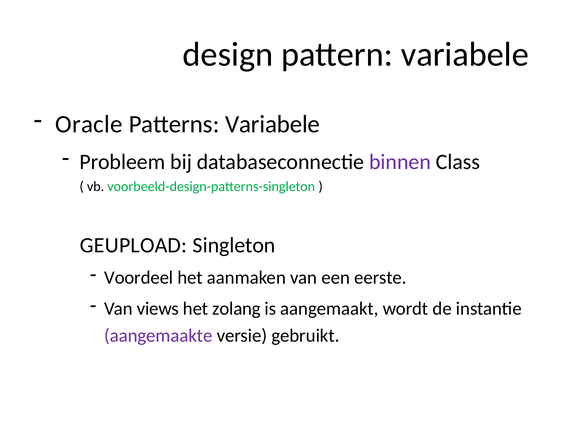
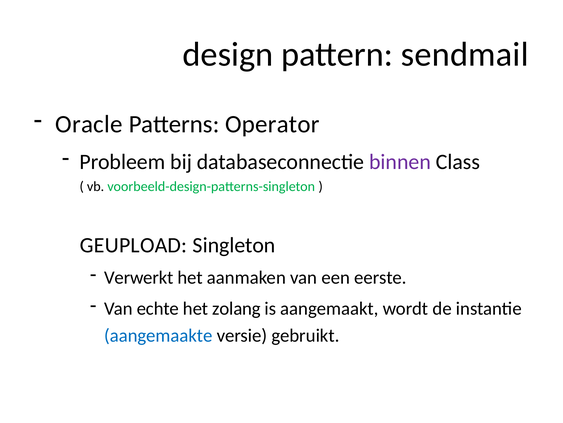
pattern variabele: variabele -> sendmail
Patterns Variabele: Variabele -> Operator
Voordeel: Voordeel -> Verwerkt
views: views -> echte
aangemaakte colour: purple -> blue
